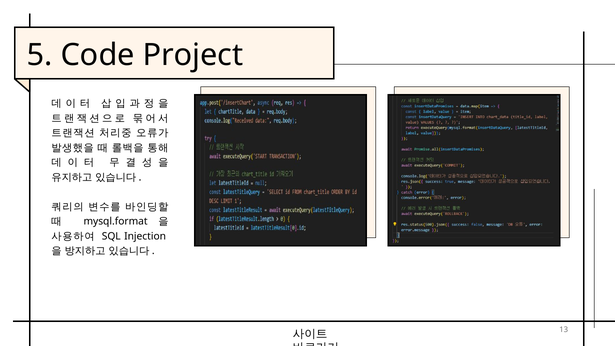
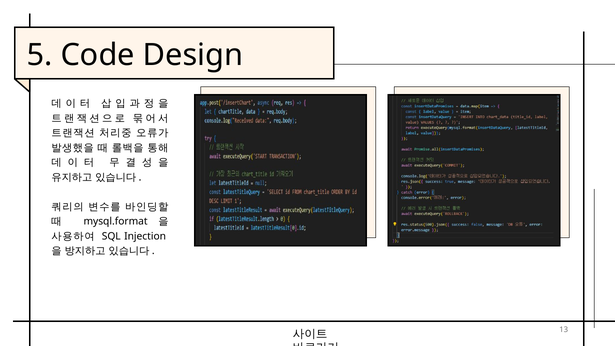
Project: Project -> Design
